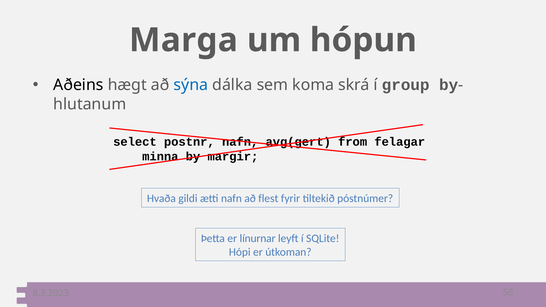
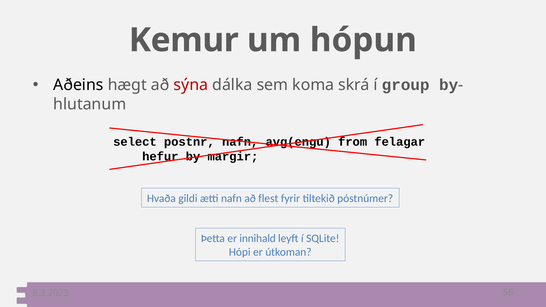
Marga: Marga -> Kemur
sýna colour: blue -> red
avg(gert: avg(gert -> avg(engu
minna: minna -> hefur
línurnar: línurnar -> innihald
